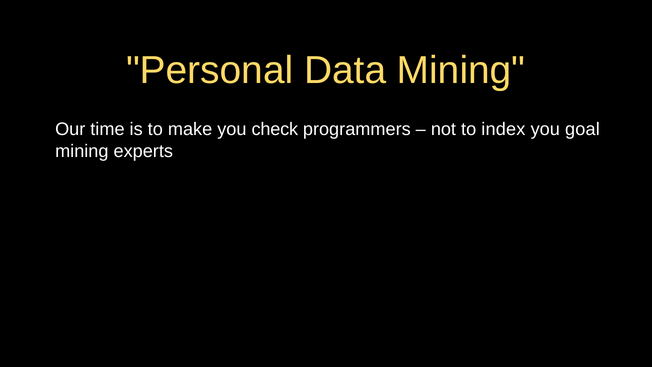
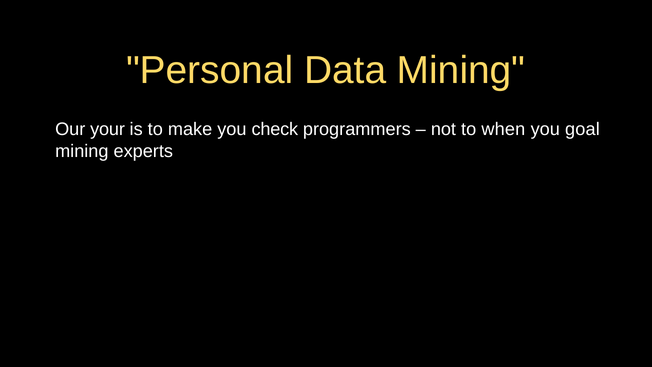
time: time -> your
index: index -> when
